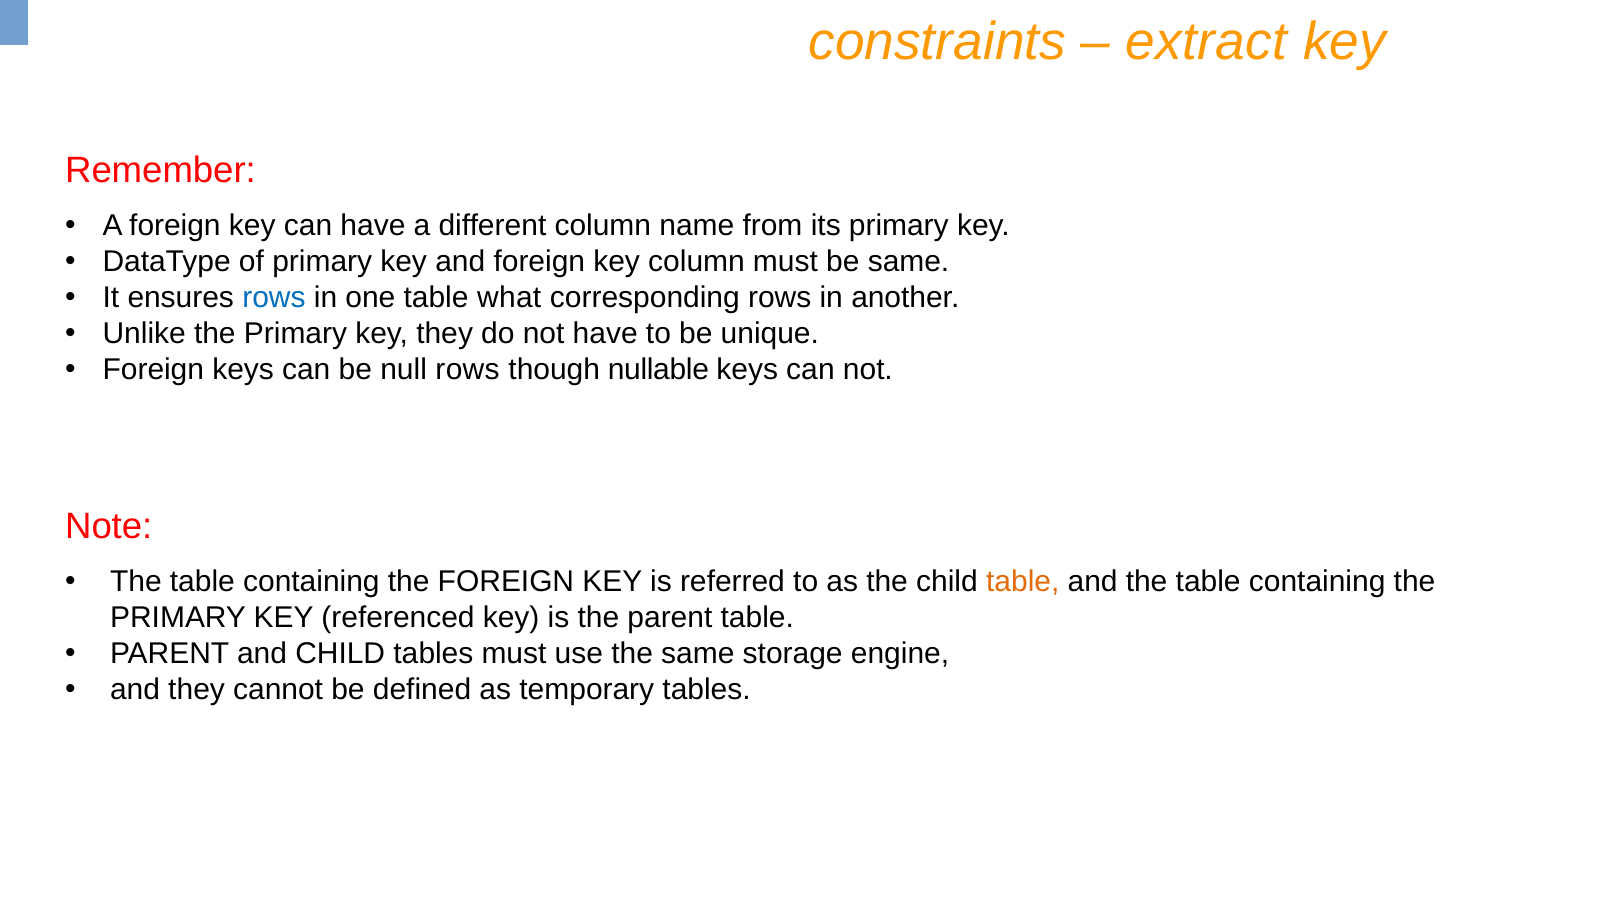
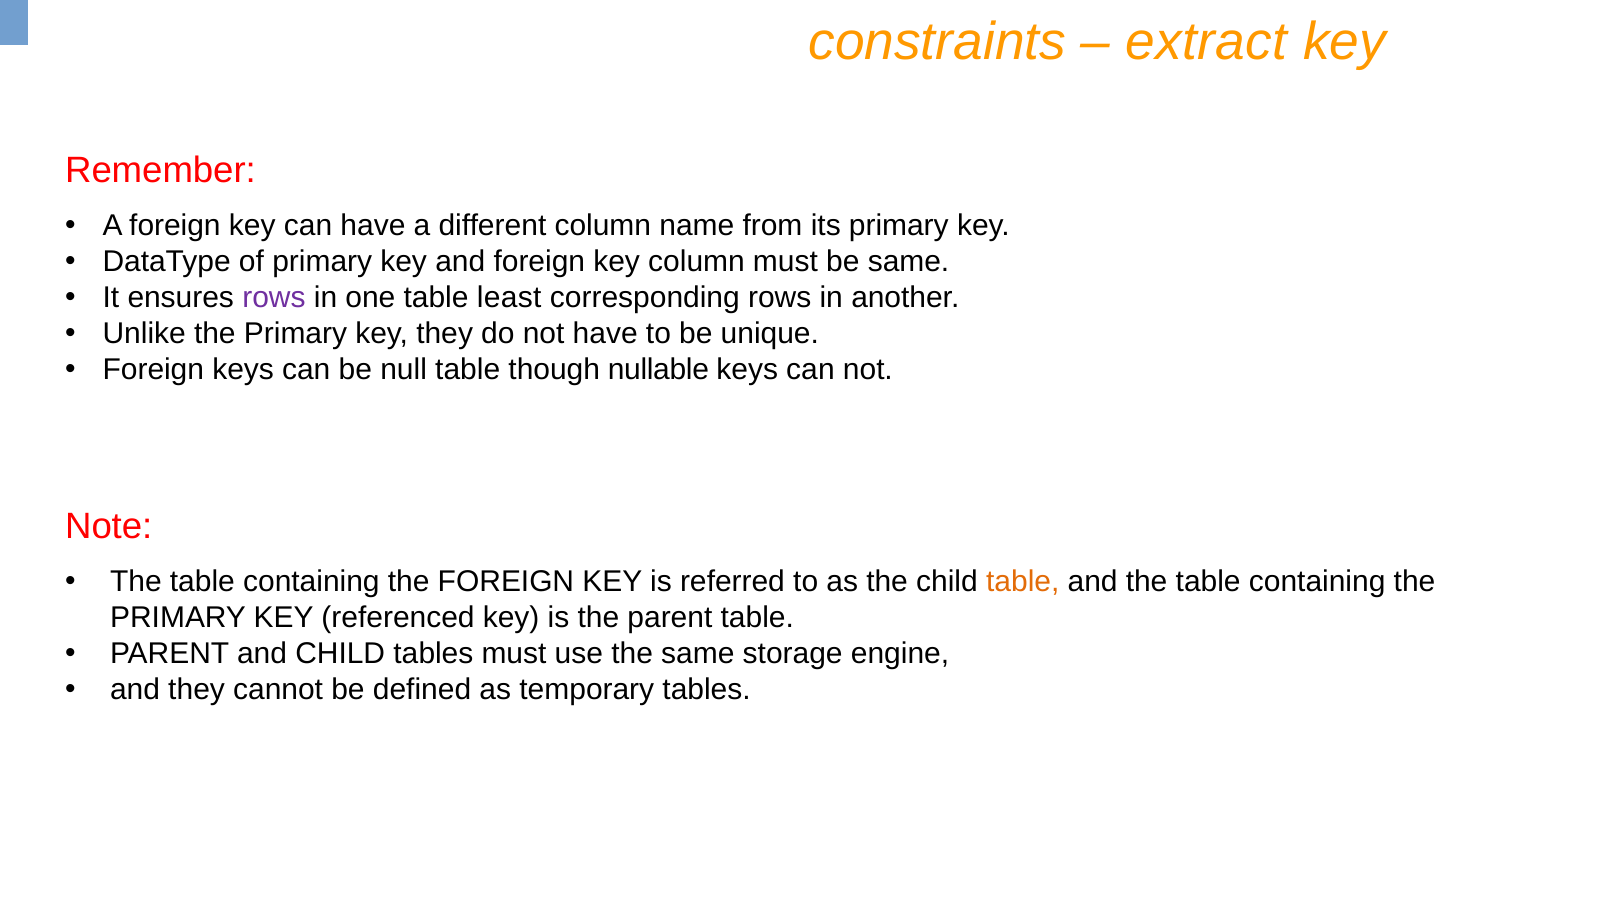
rows at (274, 298) colour: blue -> purple
what: what -> least
null rows: rows -> table
